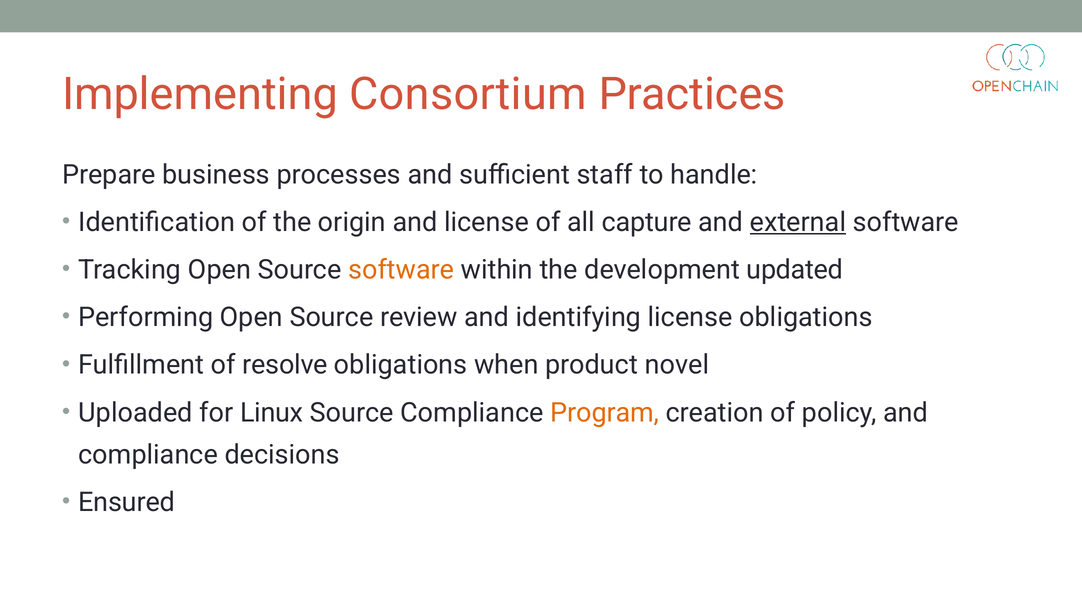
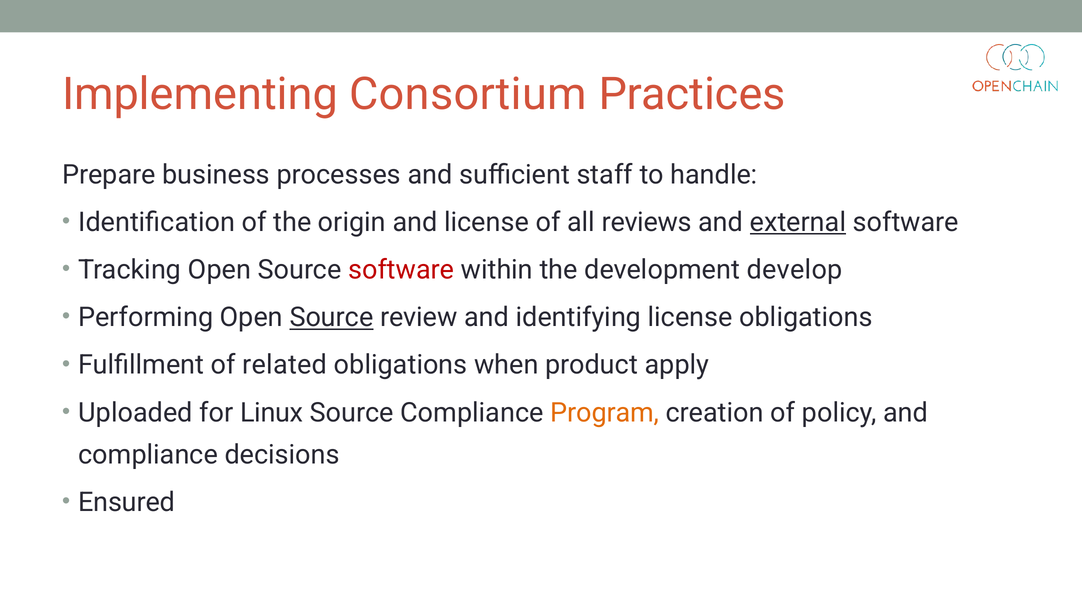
capture: capture -> reviews
software at (401, 270) colour: orange -> red
updated: updated -> develop
Source at (332, 317) underline: none -> present
resolve: resolve -> related
novel: novel -> apply
